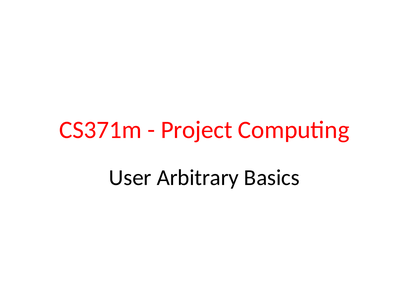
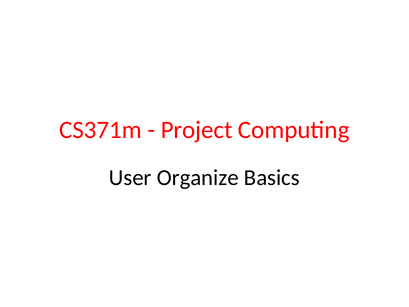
Arbitrary: Arbitrary -> Organize
